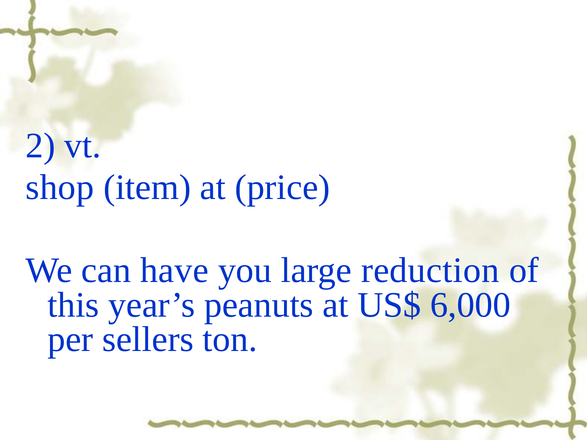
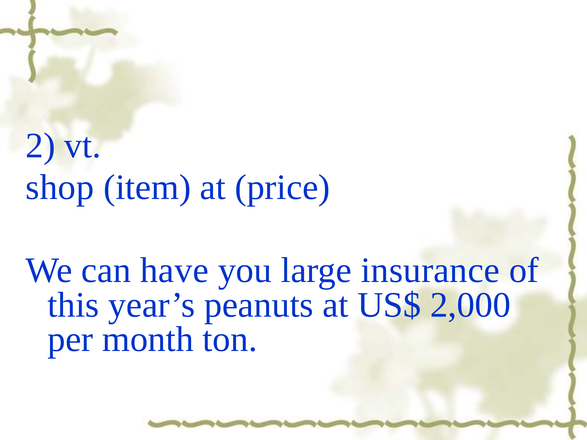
reduction: reduction -> insurance
6,000: 6,000 -> 2,000
sellers: sellers -> month
